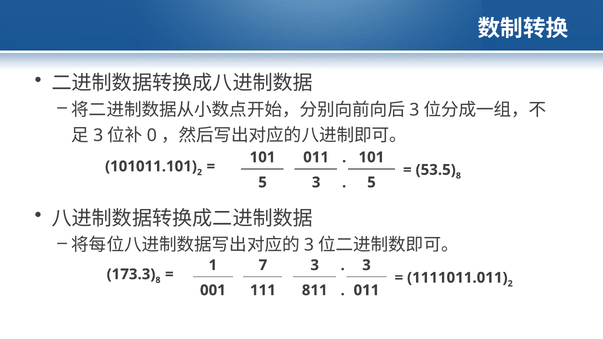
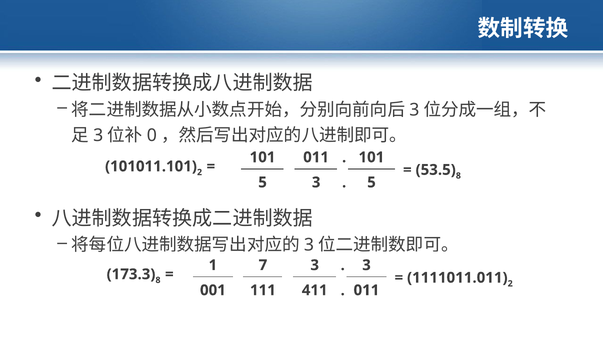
811: 811 -> 411
